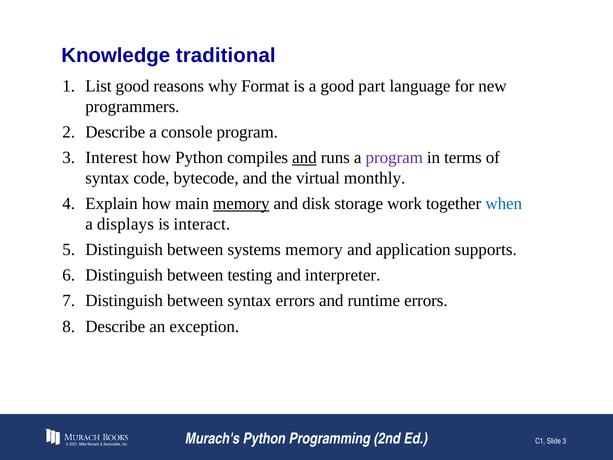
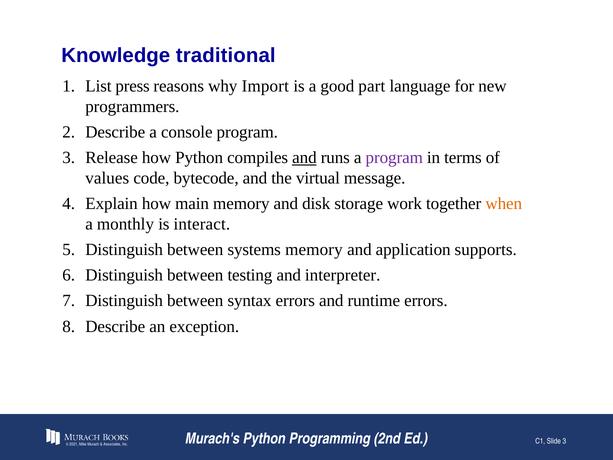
List good: good -> press
Format: Format -> Import
Interest: Interest -> Release
syntax at (107, 178): syntax -> values
monthly: monthly -> message
memory at (241, 204) underline: present -> none
when colour: blue -> orange
displays: displays -> monthly
